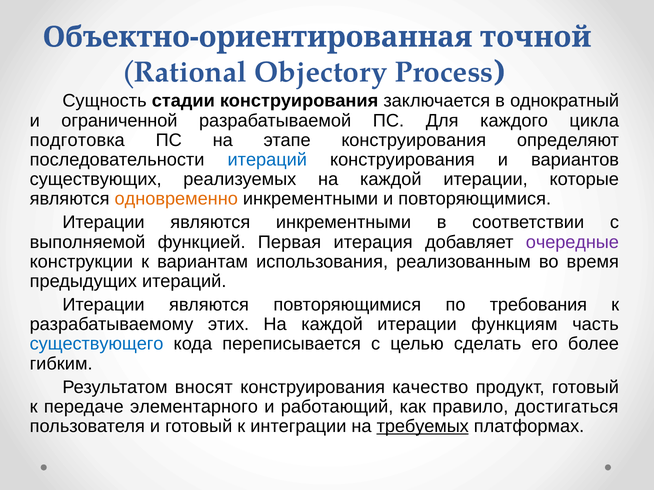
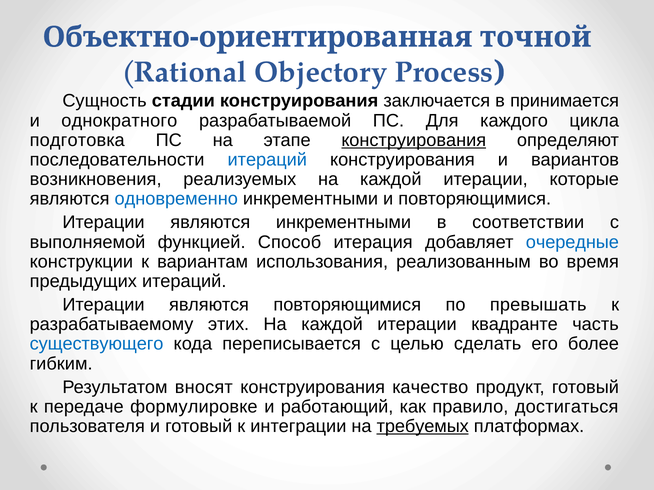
однократный: однократный -> принимается
ограниченной: ограниченной -> однократного
конструирования at (414, 140) underline: none -> present
существующих: существующих -> возникновения
одновременно colour: orange -> blue
Первая: Первая -> Способ
очередные colour: purple -> blue
требования: требования -> превышать
функциям: функциям -> квадранте
элементарного: элементарного -> формулировке
